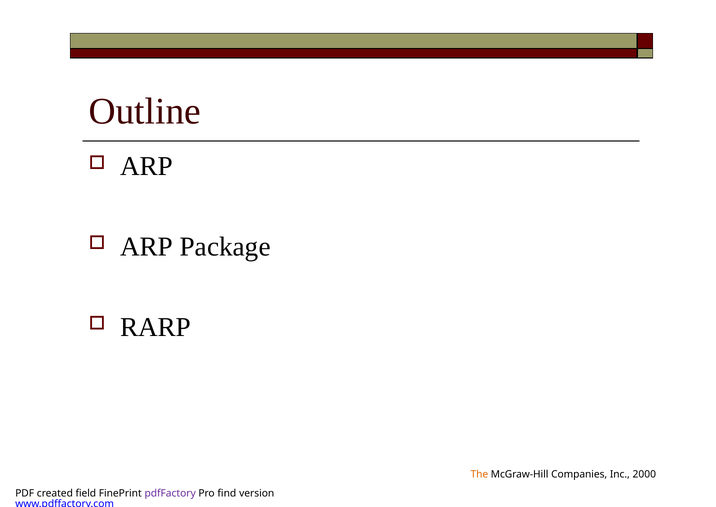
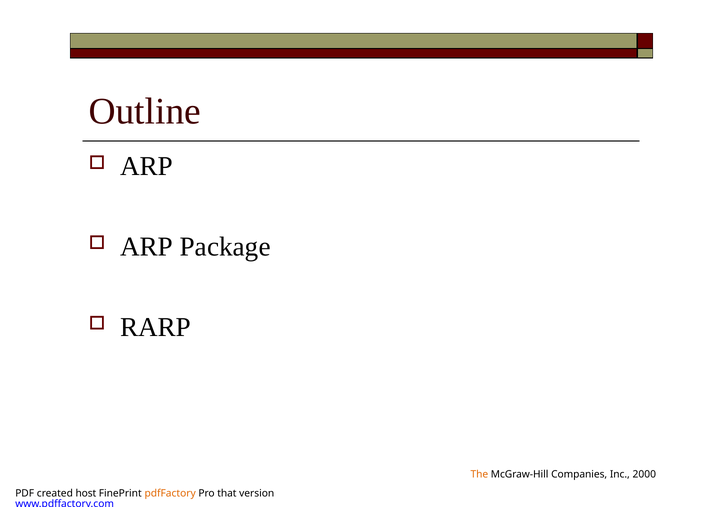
field: field -> host
pdfFactory colour: purple -> orange
find: find -> that
